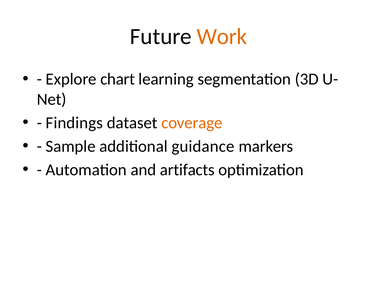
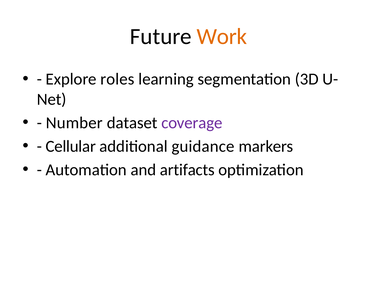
chart: chart -> roles
Findings: Findings -> Number
coverage colour: orange -> purple
Sample: Sample -> Cellular
